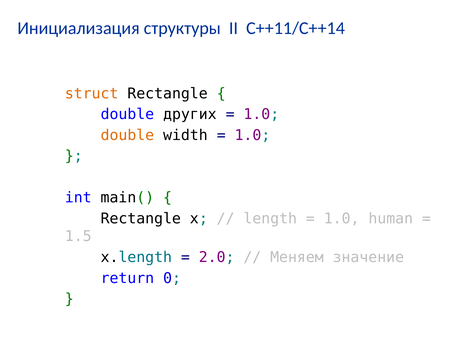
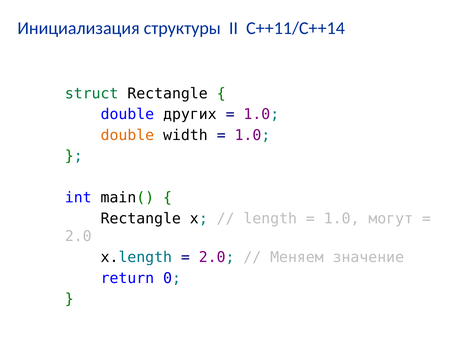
struct colour: orange -> green
human: human -> могут
1.5 at (78, 236): 1.5 -> 2.0
